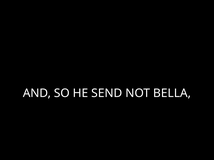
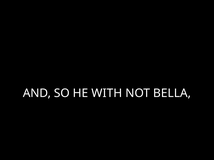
SEND: SEND -> WITH
